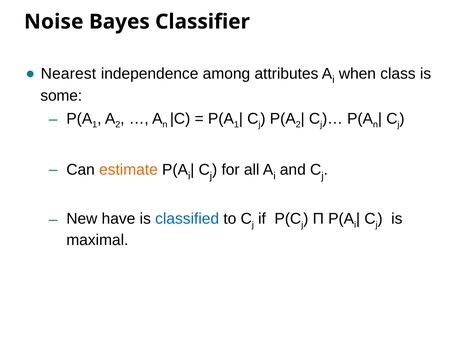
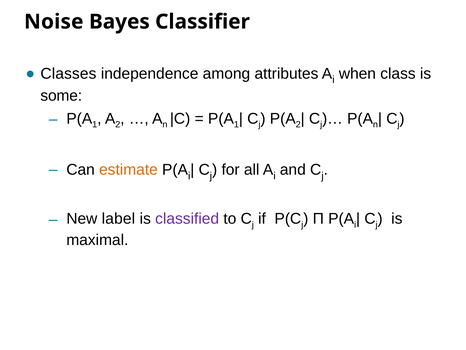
Nearest: Nearest -> Classes
have: have -> label
classified colour: blue -> purple
